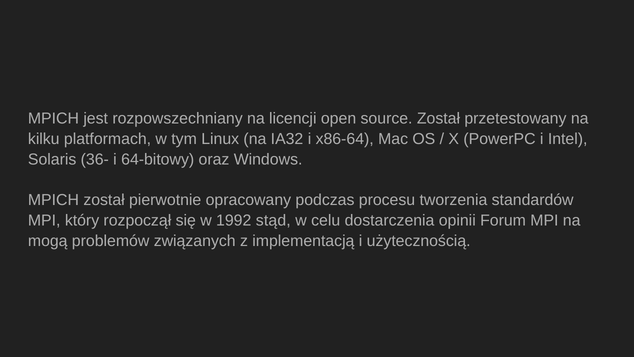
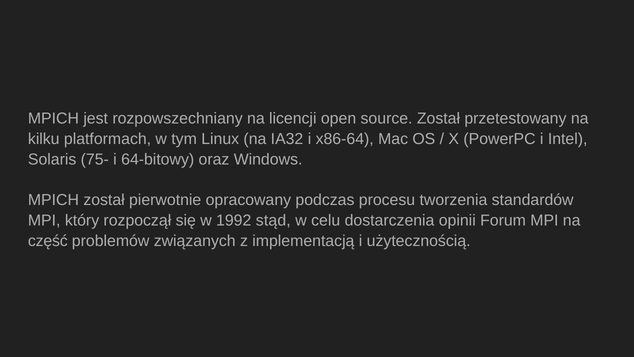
36-: 36- -> 75-
mogą: mogą -> część
